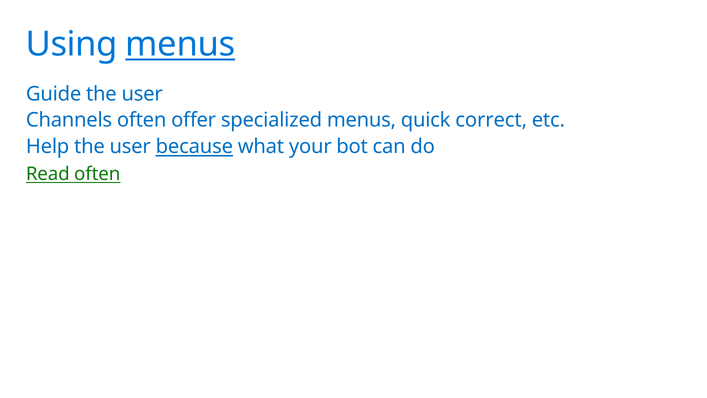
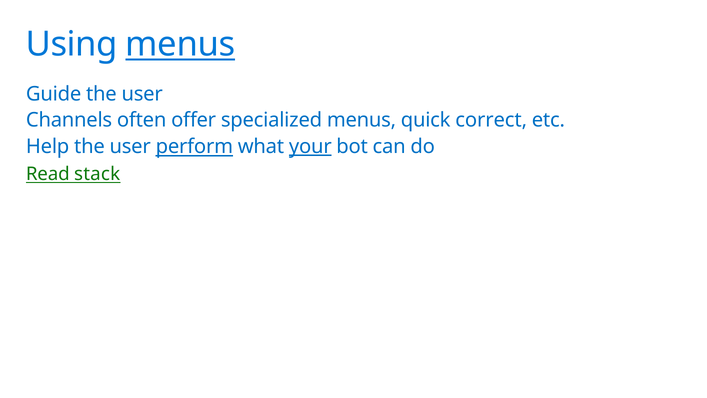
because: because -> perform
your underline: none -> present
Read often: often -> stack
